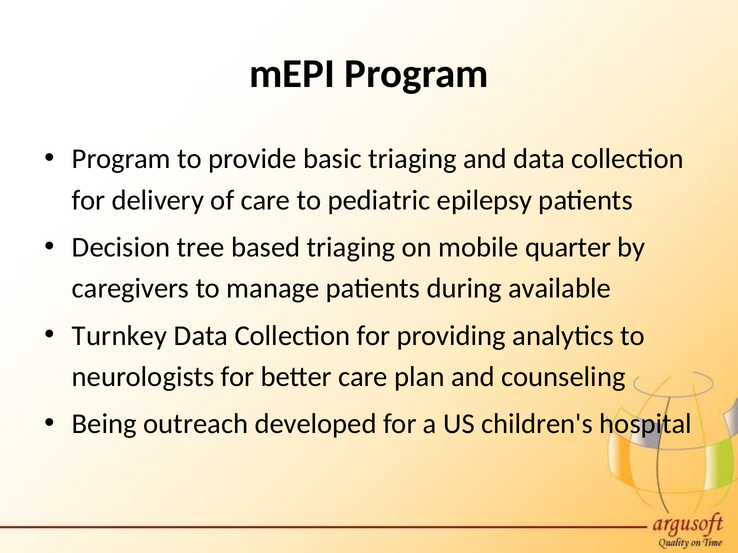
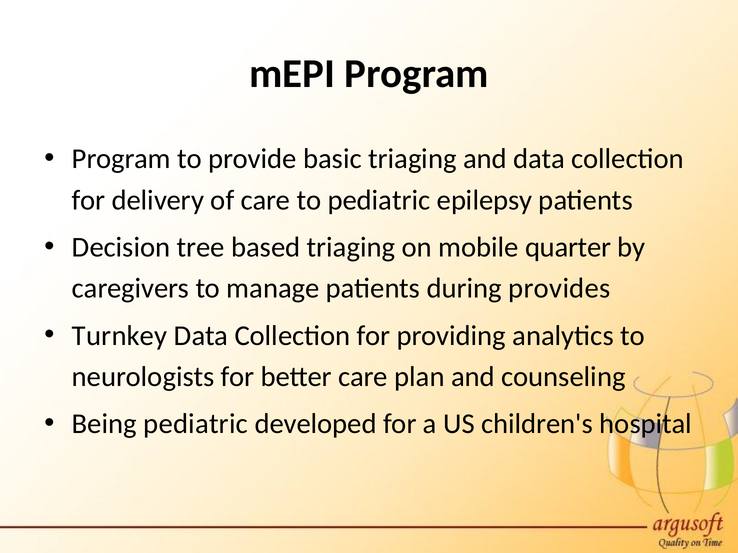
available: available -> provides
Being outreach: outreach -> pediatric
